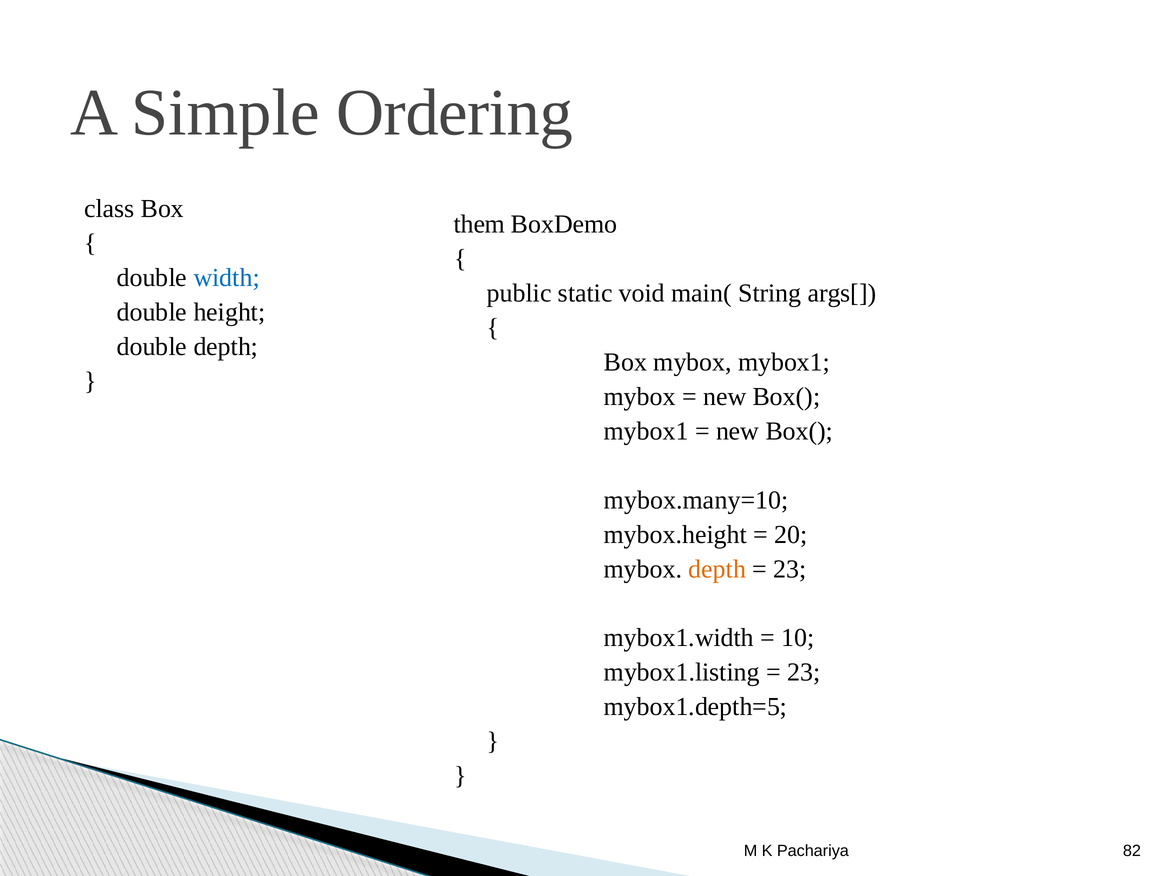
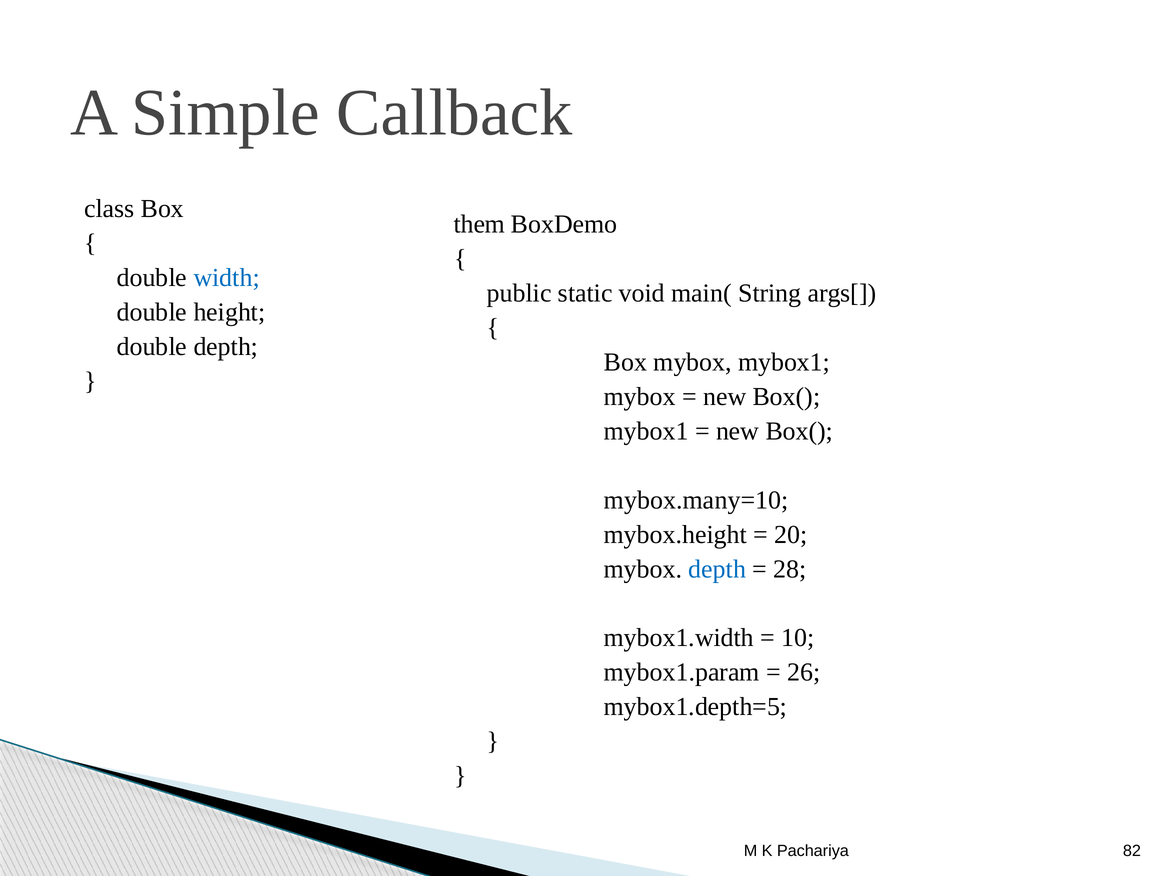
Ordering: Ordering -> Callback
depth at (717, 569) colour: orange -> blue
23 at (790, 569): 23 -> 28
mybox1.listing: mybox1.listing -> mybox1.param
23 at (804, 673): 23 -> 26
